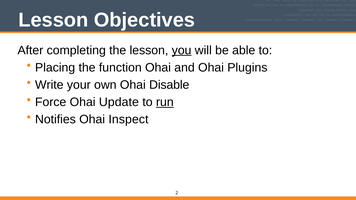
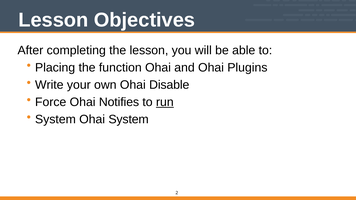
you underline: present -> none
Update: Update -> Notifies
Notifies at (55, 119): Notifies -> System
Ohai Inspect: Inspect -> System
